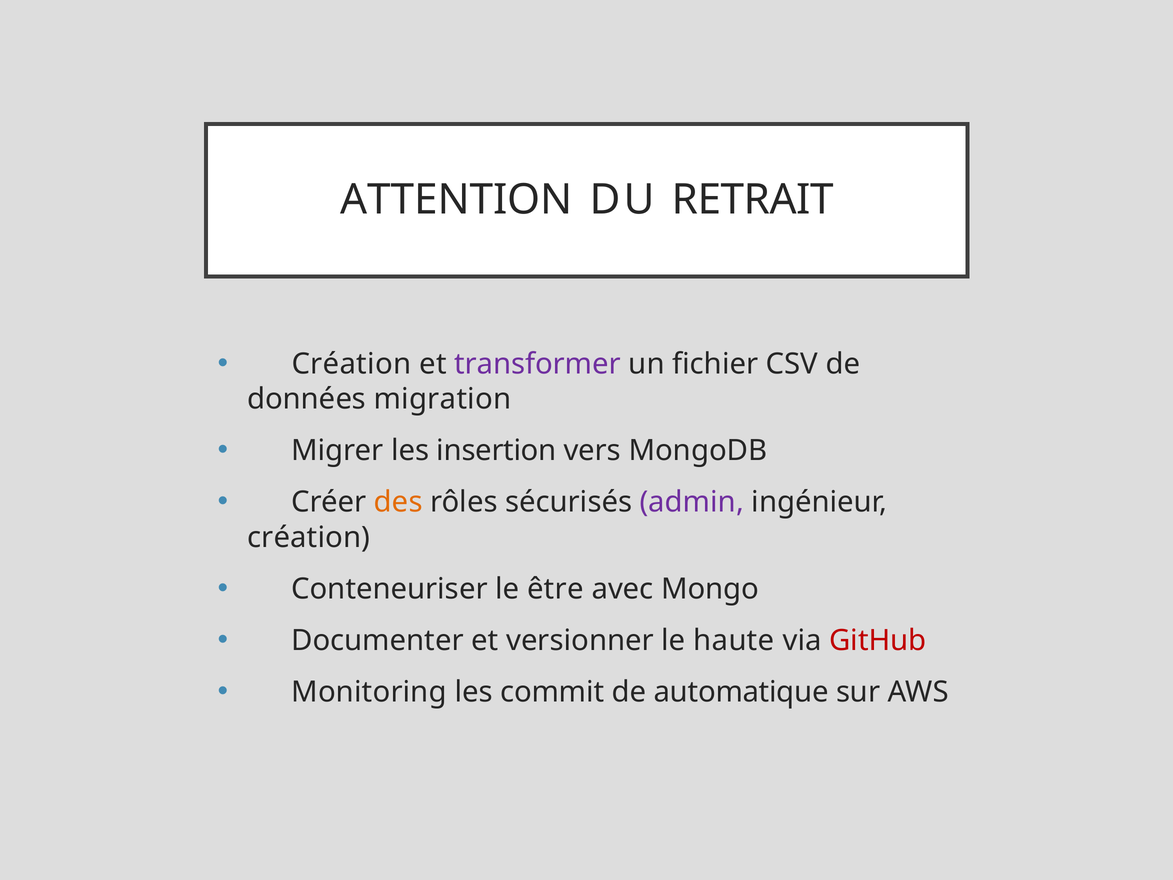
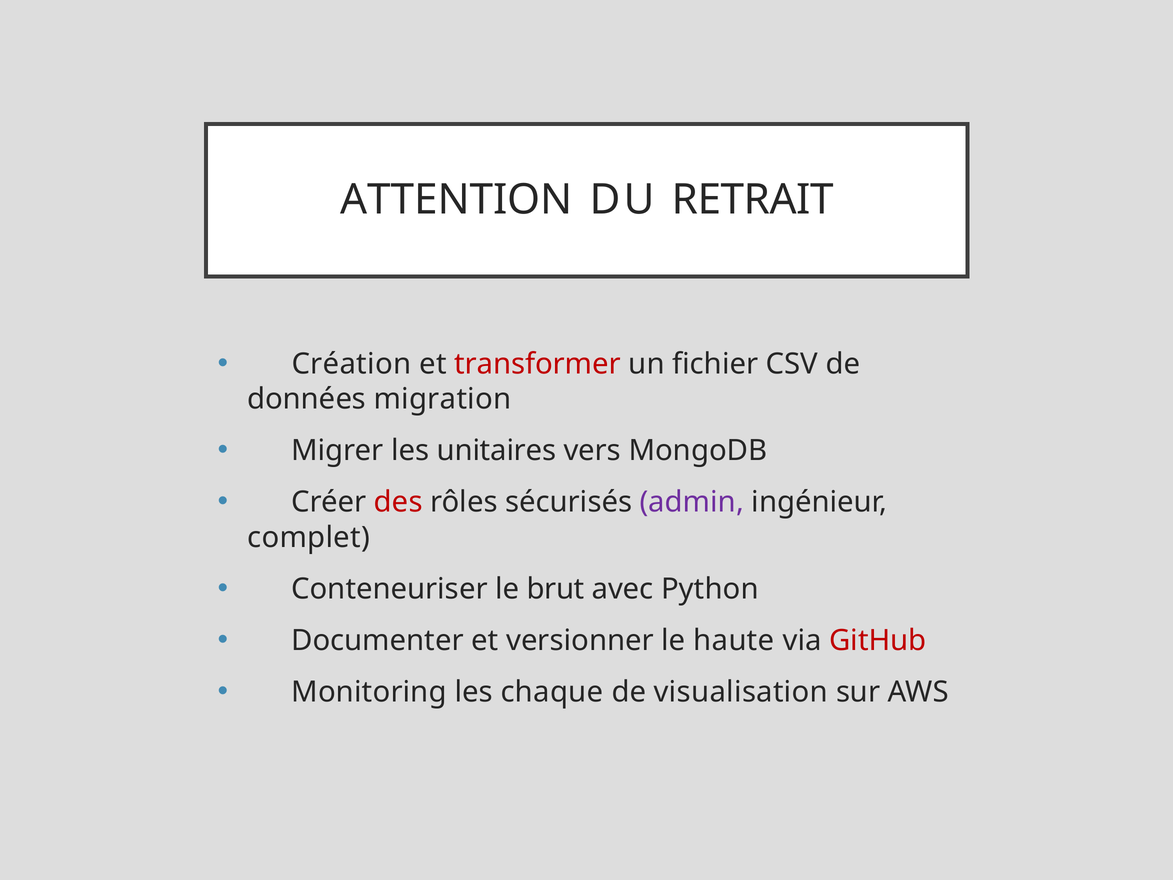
transformer colour: purple -> red
insertion: insertion -> unitaires
des colour: orange -> red
création at (309, 537): création -> complet
être: être -> brut
Mongo: Mongo -> Python
commit: commit -> chaque
automatique: automatique -> visualisation
